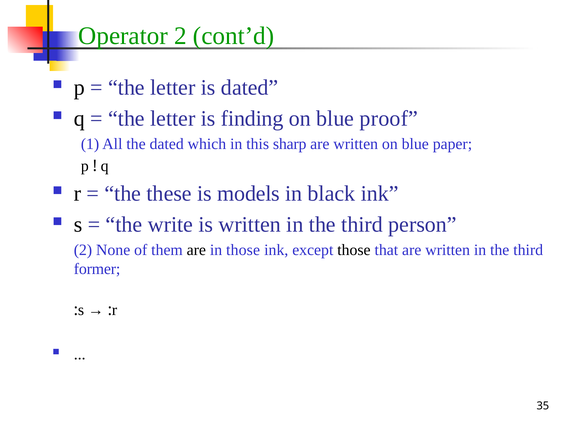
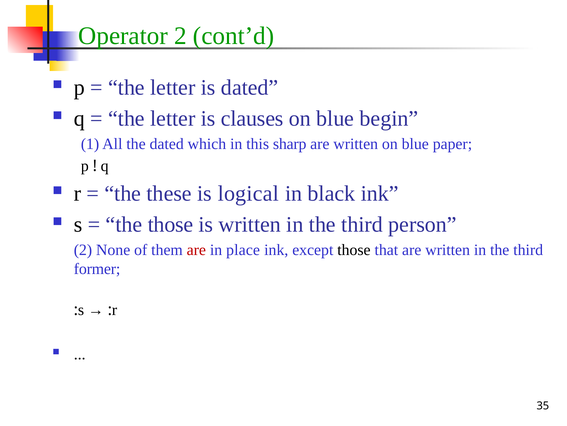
finding: finding -> clauses
proof: proof -> begin
models: models -> logical
the write: write -> those
are at (196, 250) colour: black -> red
in those: those -> place
